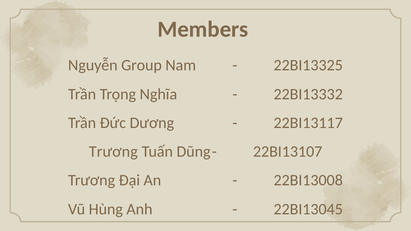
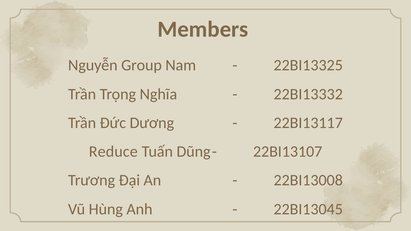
Trương at (113, 152): Trương -> Reduce
